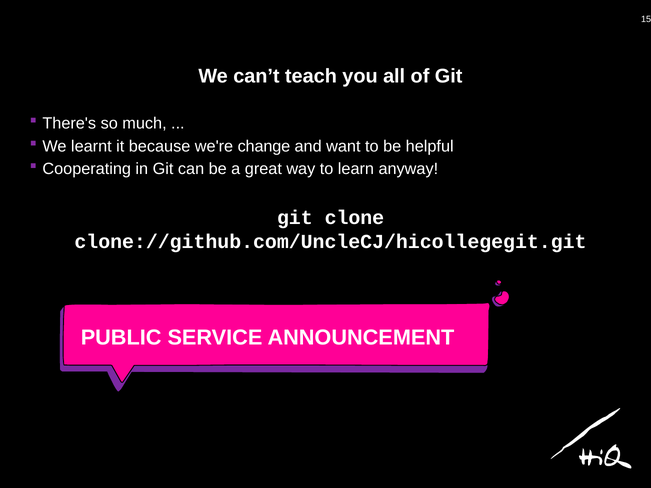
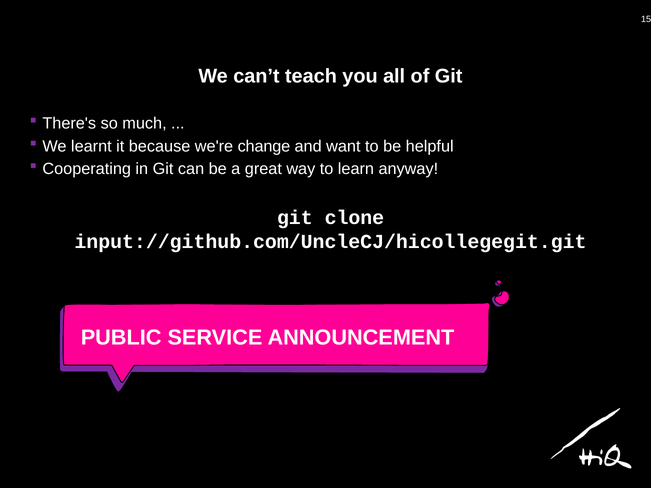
clone://github.com/UncleCJ/hicollegegit.git: clone://github.com/UncleCJ/hicollegegit.git -> input://github.com/UncleCJ/hicollegegit.git
